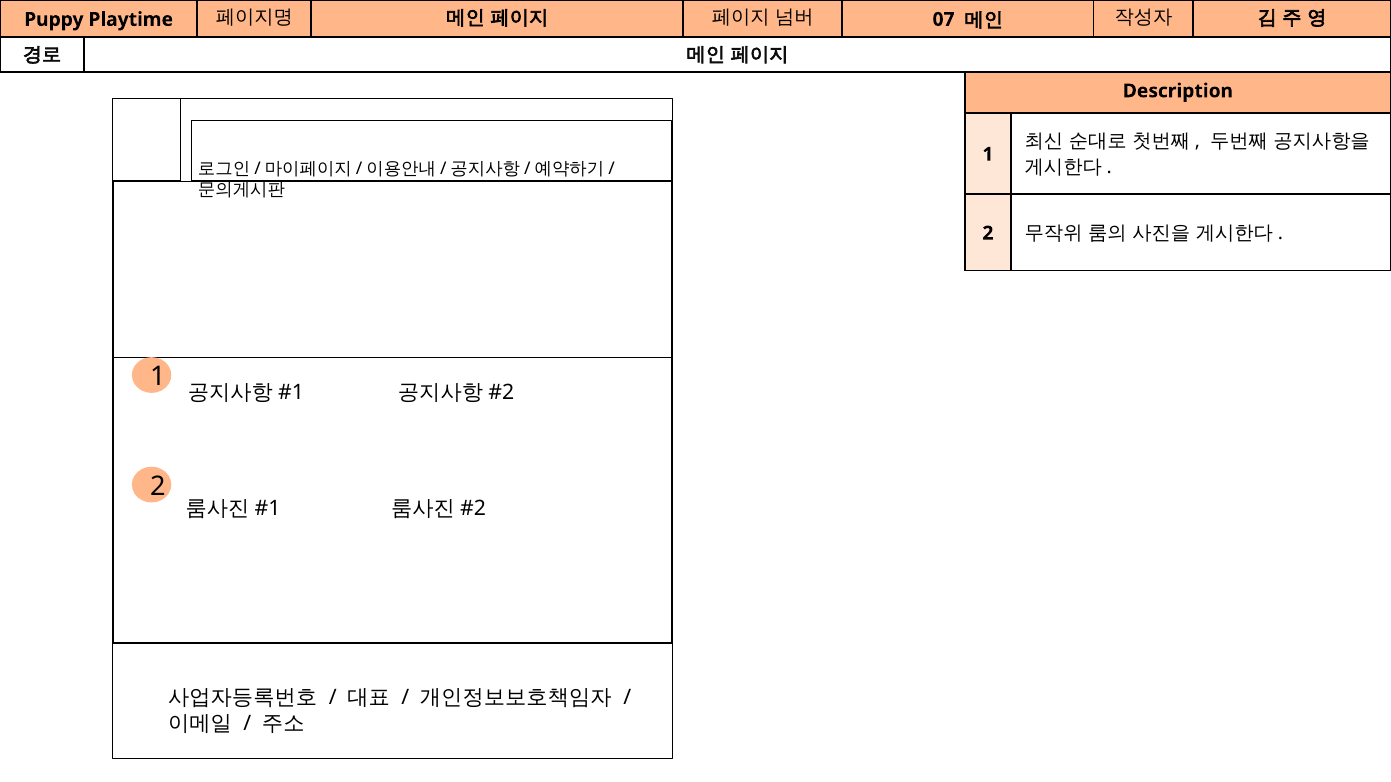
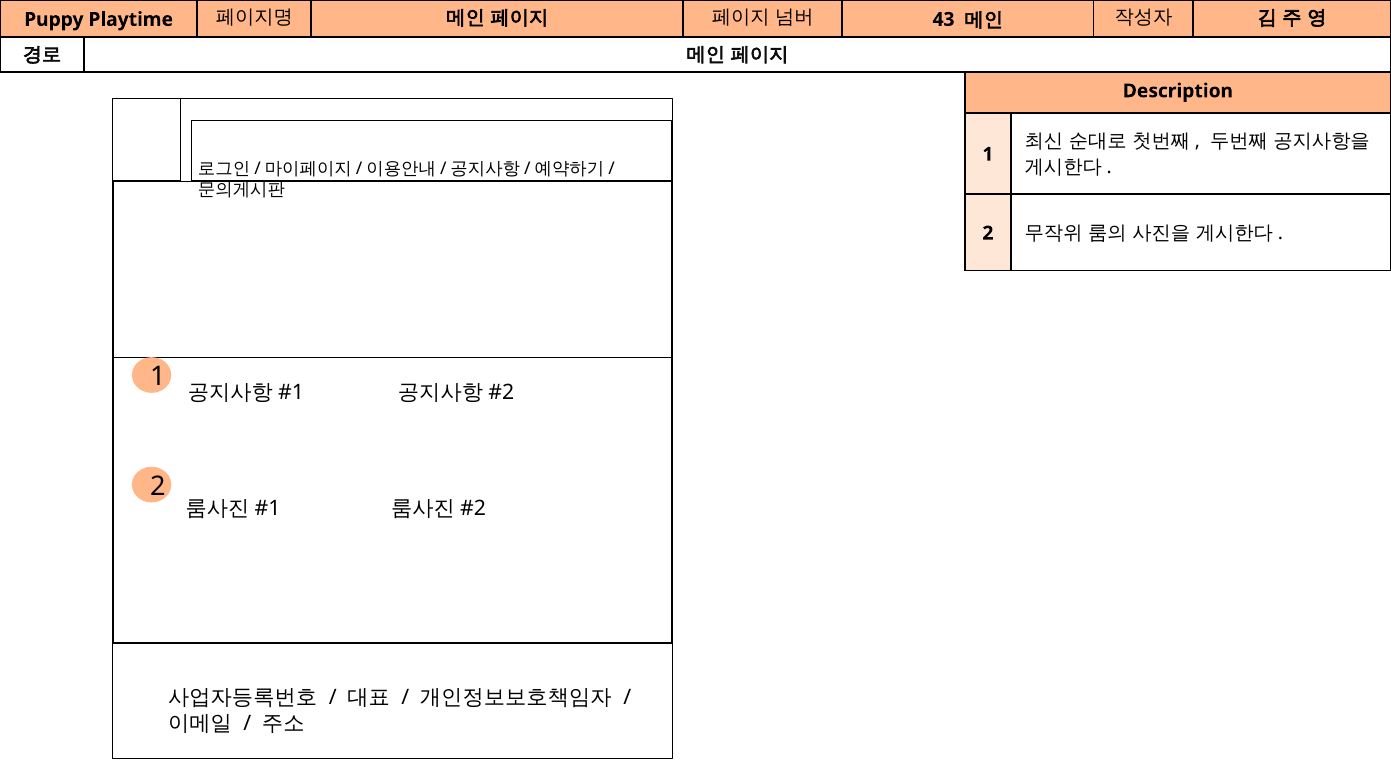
07: 07 -> 43
